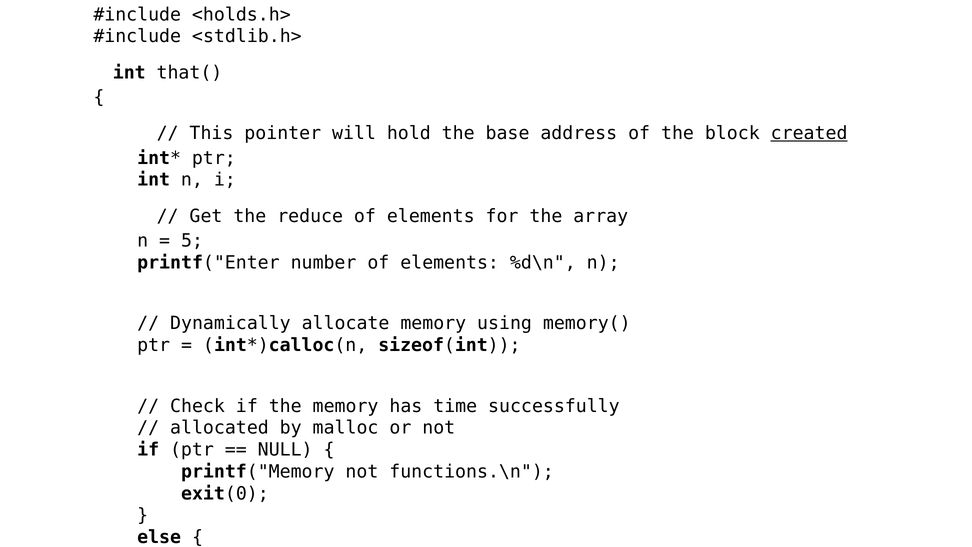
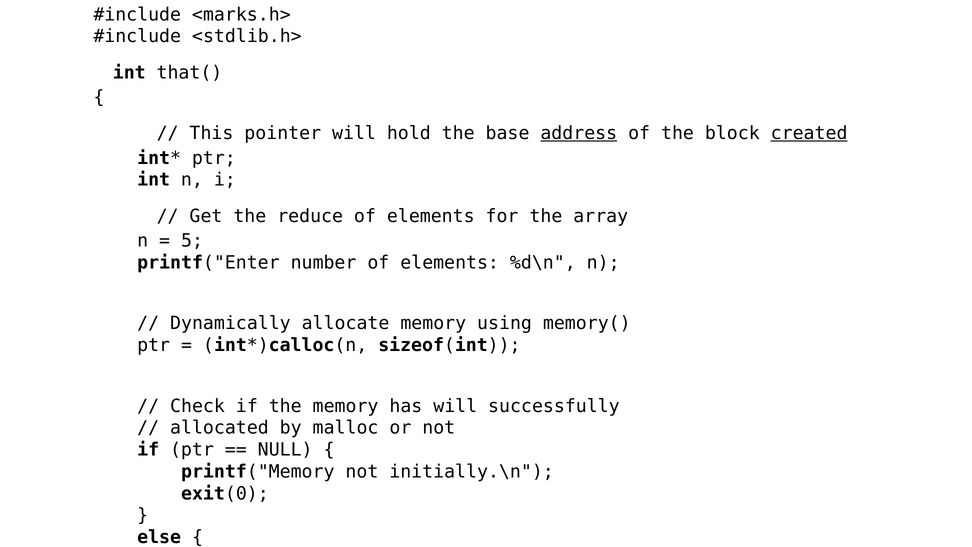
<holds.h>: <holds.h> -> <marks.h>
address underline: none -> present
has time: time -> will
functions.\n: functions.\n -> initially.\n
